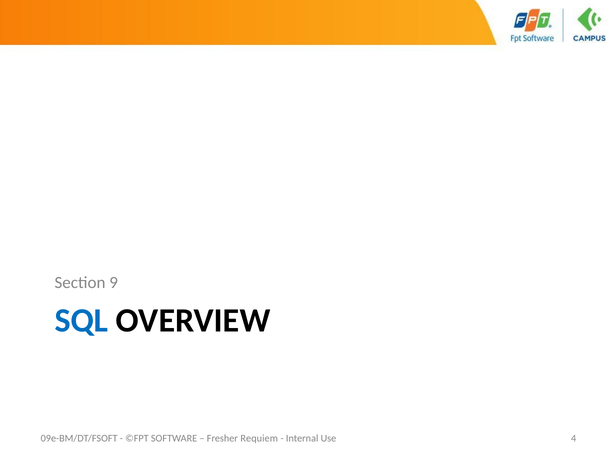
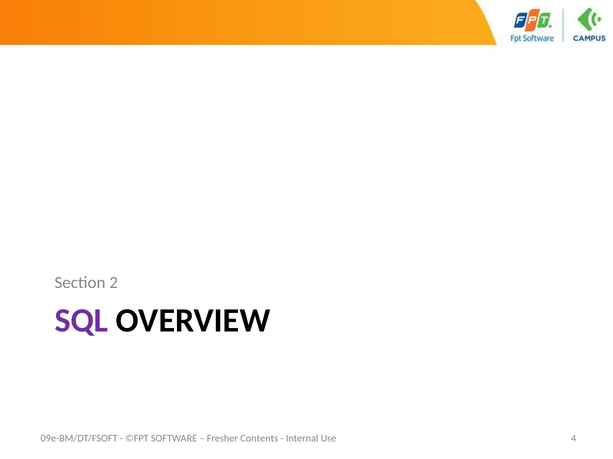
9: 9 -> 2
SQL colour: blue -> purple
Requiem: Requiem -> Contents
